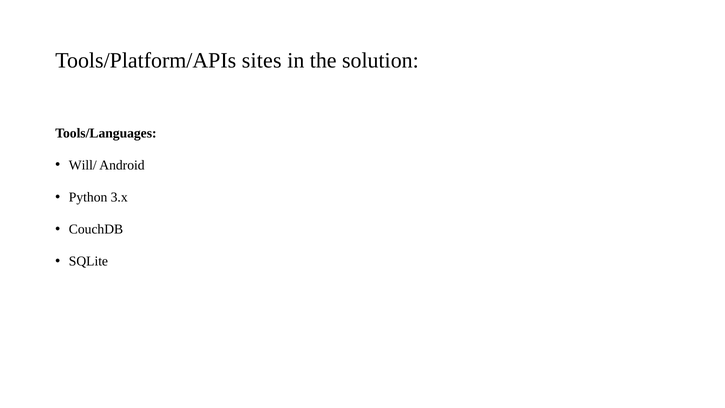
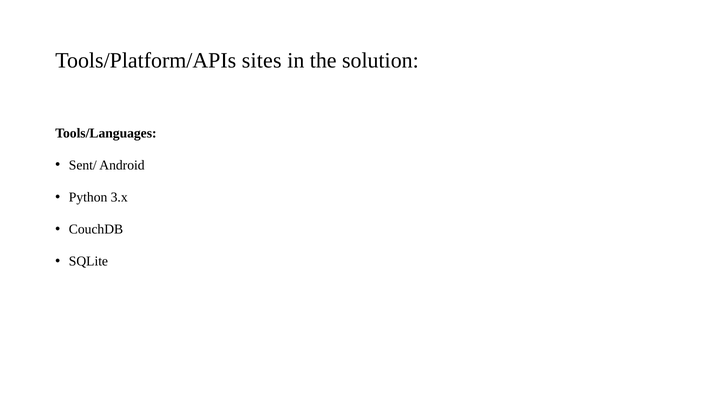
Will/: Will/ -> Sent/
